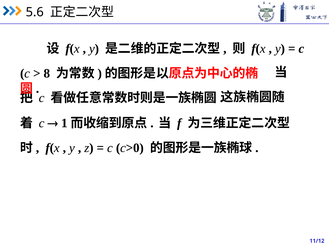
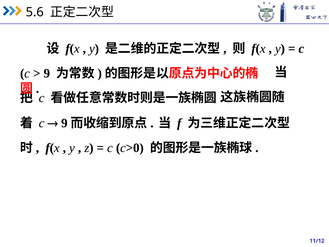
8 at (47, 73): 8 -> 9
1 at (64, 123): 1 -> 9
